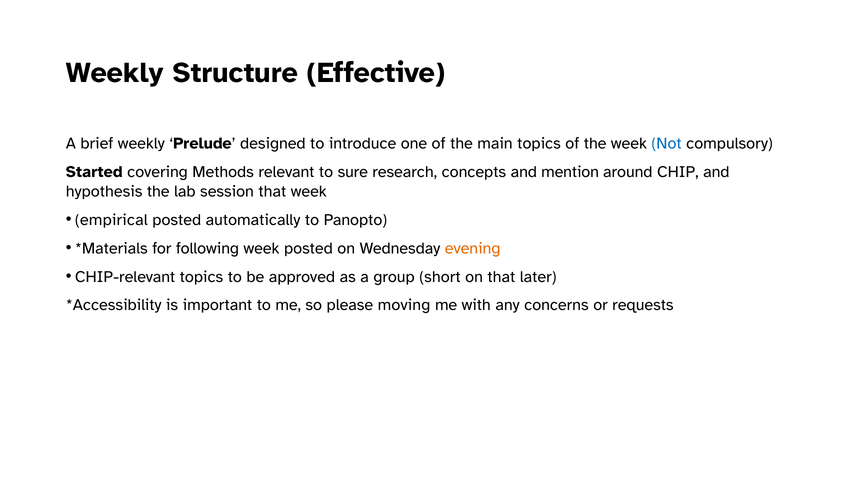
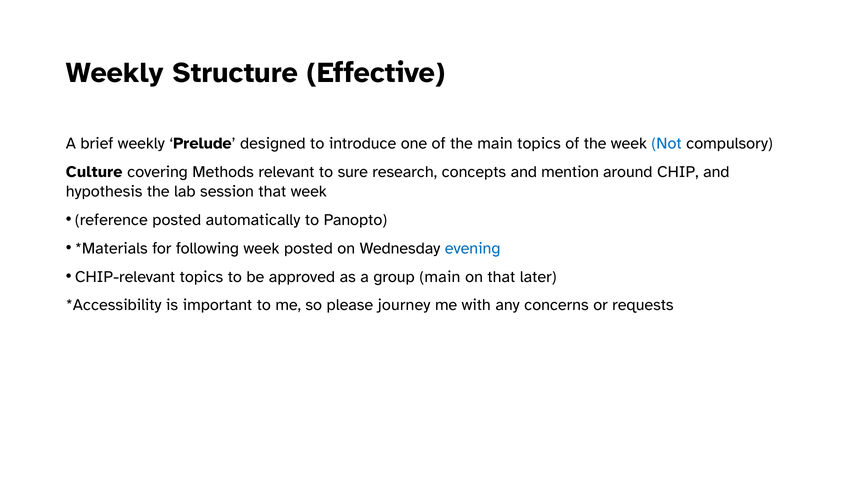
Started: Started -> Culture
empirical: empirical -> reference
evening colour: orange -> blue
group short: short -> main
moving: moving -> journey
